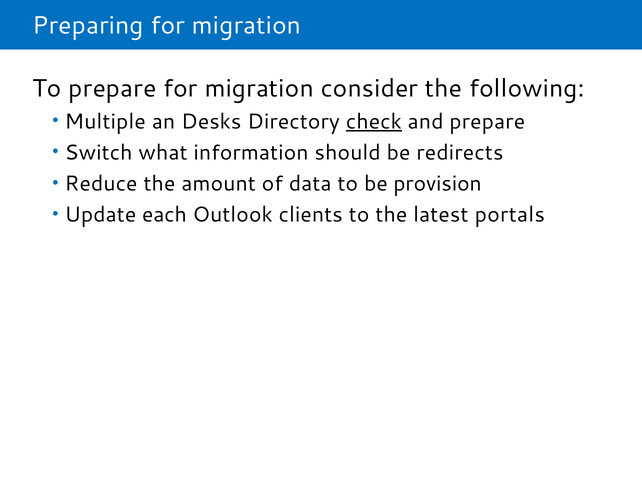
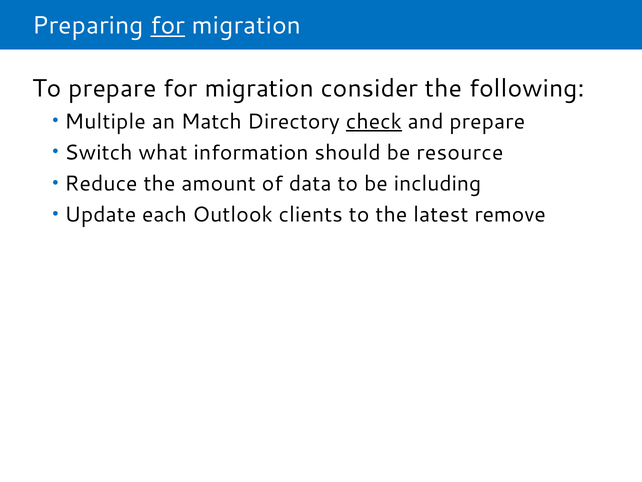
for at (168, 25) underline: none -> present
Desks: Desks -> Match
redirects: redirects -> resource
provision: provision -> including
portals: portals -> remove
